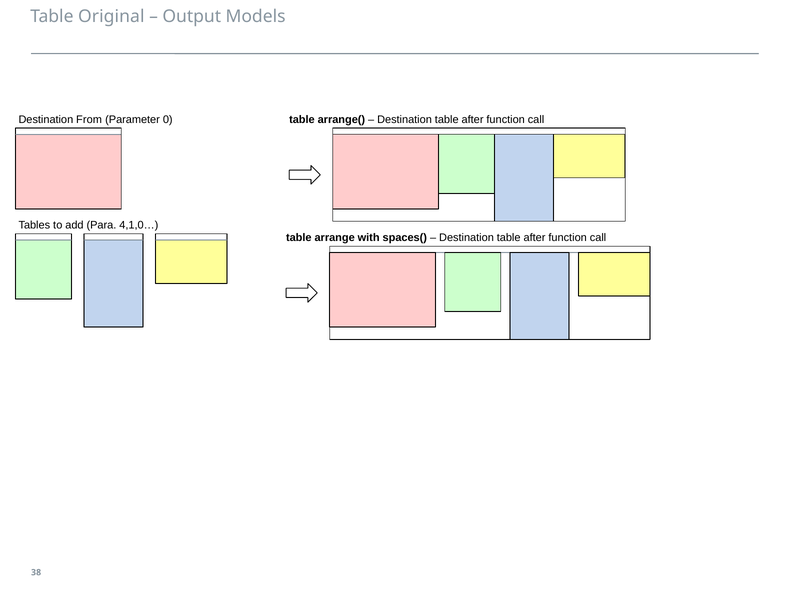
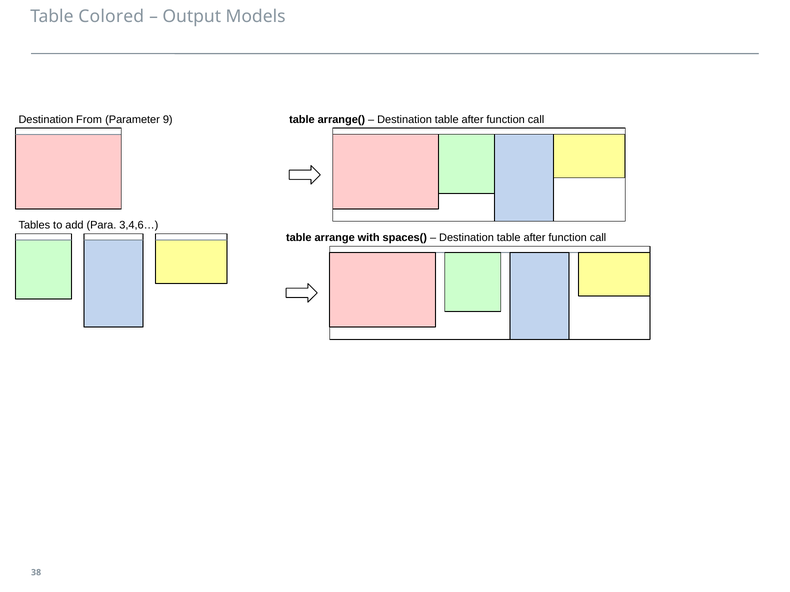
Original: Original -> Colored
0: 0 -> 9
4,1,0…: 4,1,0… -> 3,4,6…
